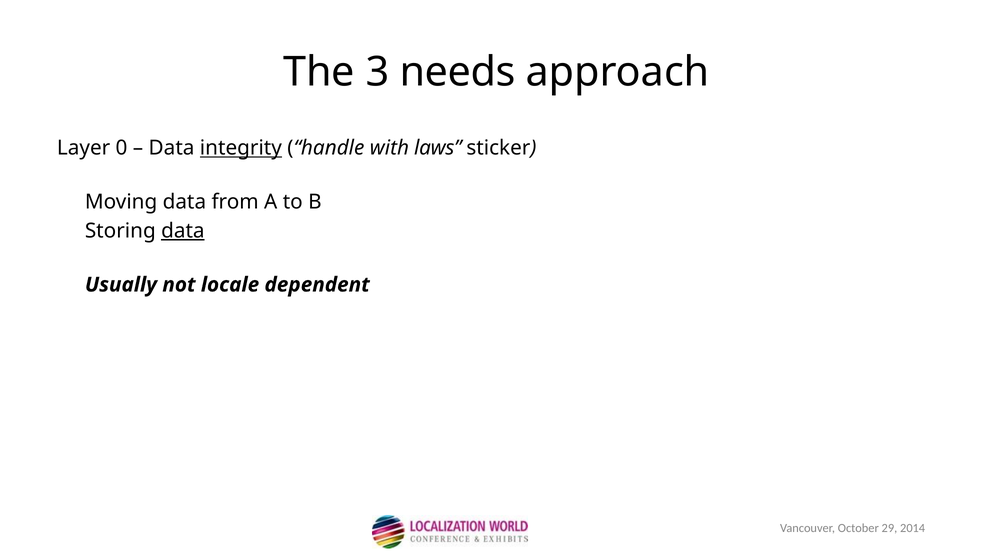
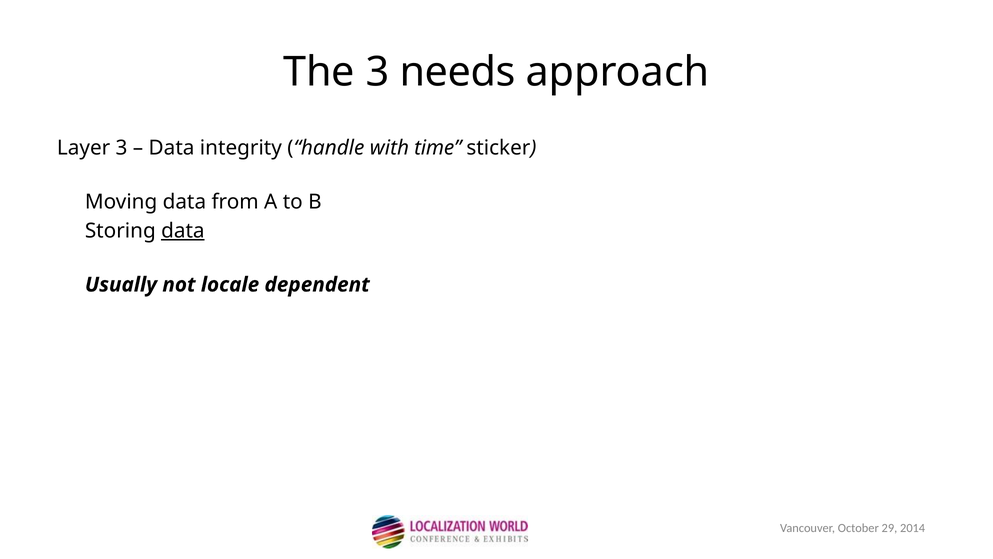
Layer 0: 0 -> 3
integrity underline: present -> none
laws: laws -> time
